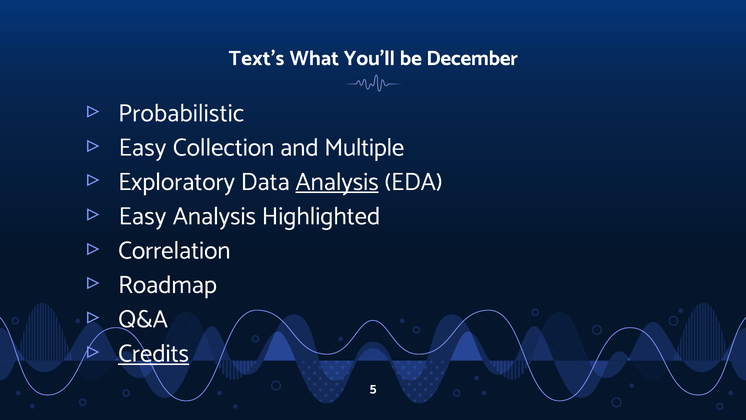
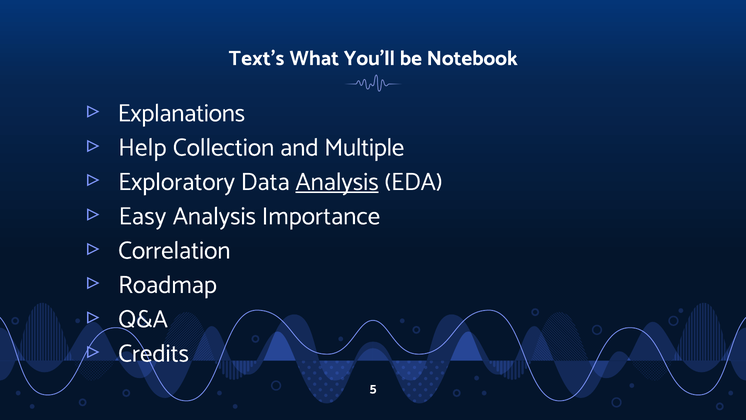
December: December -> Notebook
Probabilistic: Probabilistic -> Explanations
Easy at (142, 147): Easy -> Help
Highlighted: Highlighted -> Importance
Credits underline: present -> none
